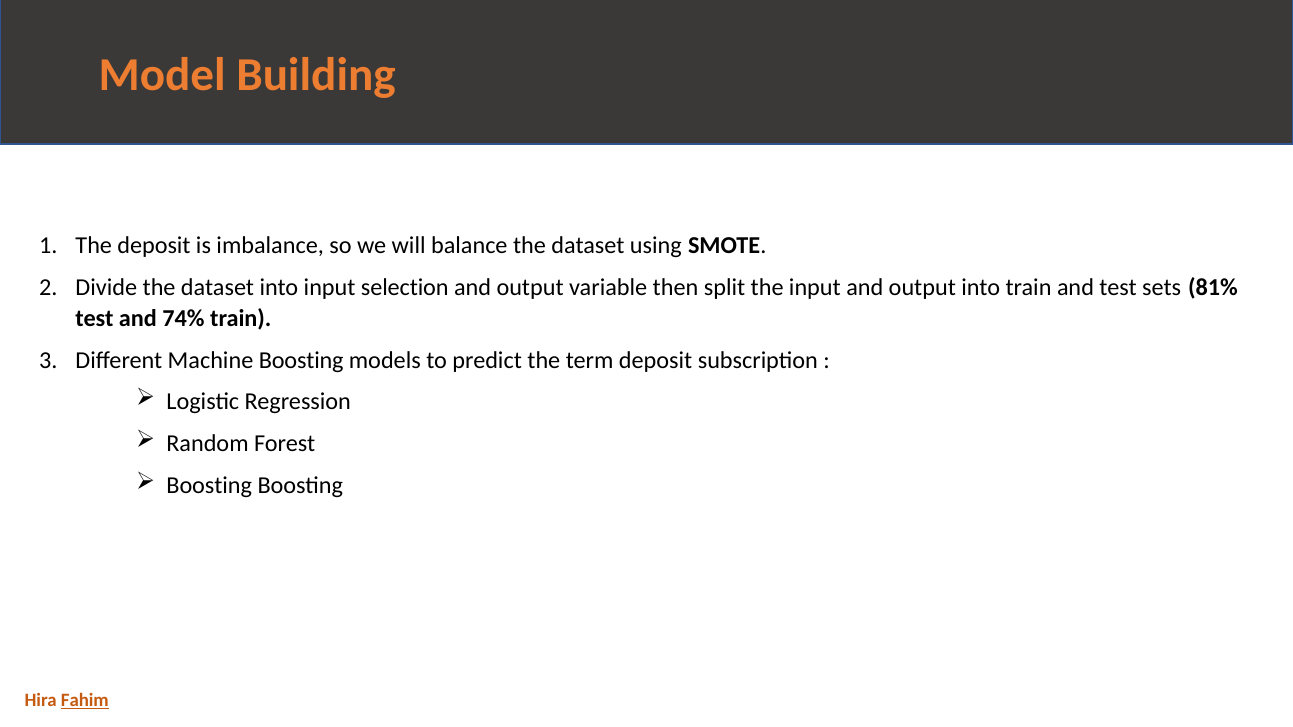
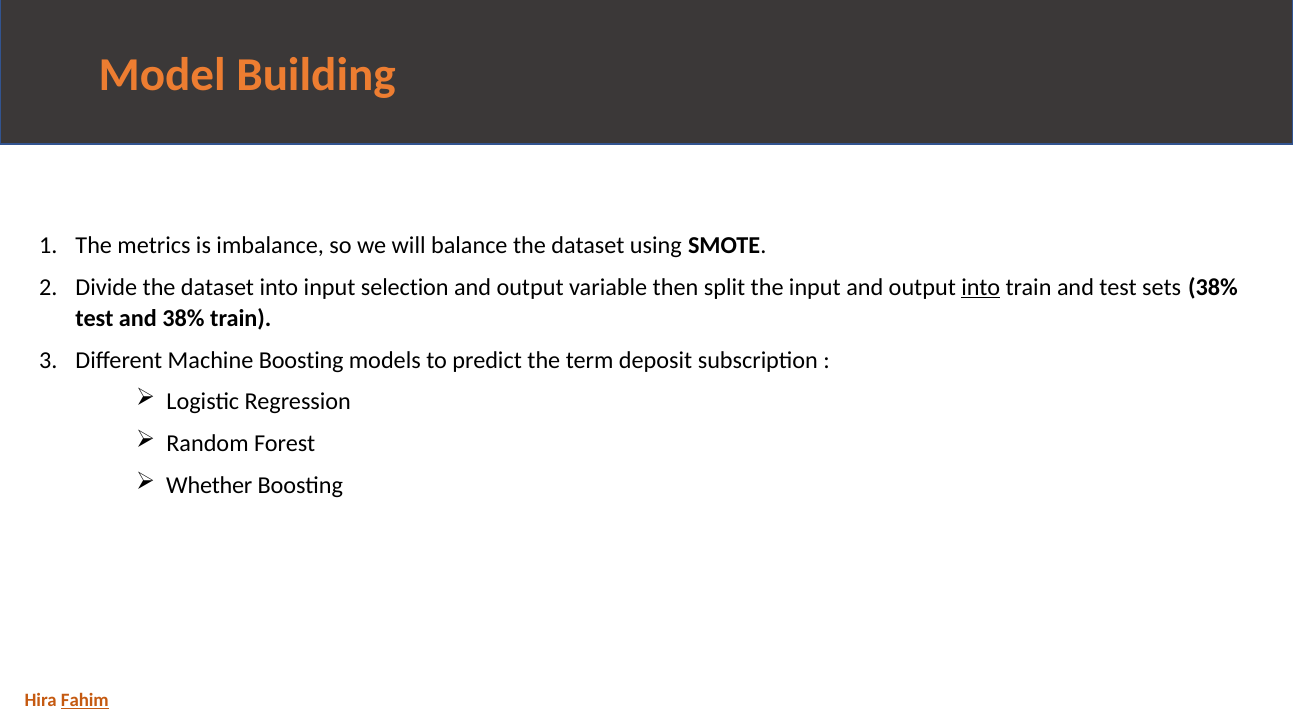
The deposit: deposit -> metrics
into at (981, 287) underline: none -> present
sets 81%: 81% -> 38%
and 74%: 74% -> 38%
Boosting at (209, 486): Boosting -> Whether
